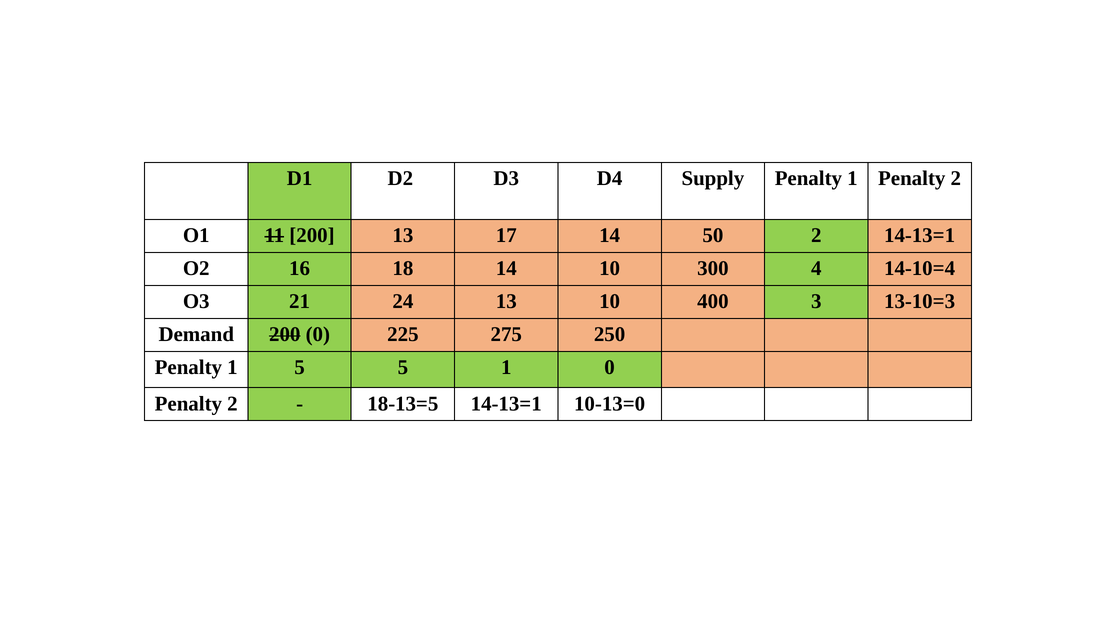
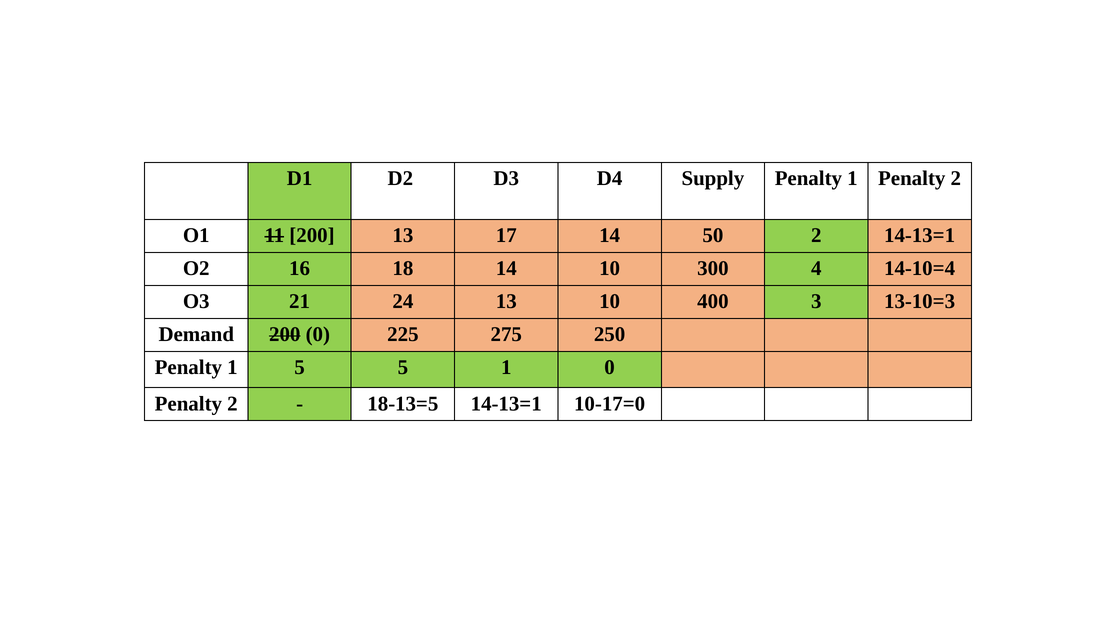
10-13=0: 10-13=0 -> 10-17=0
